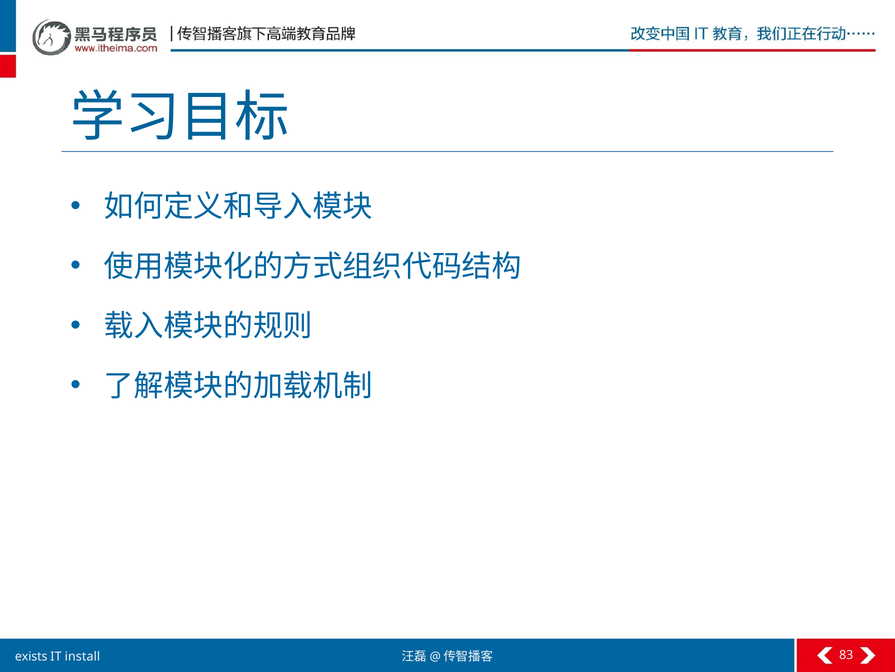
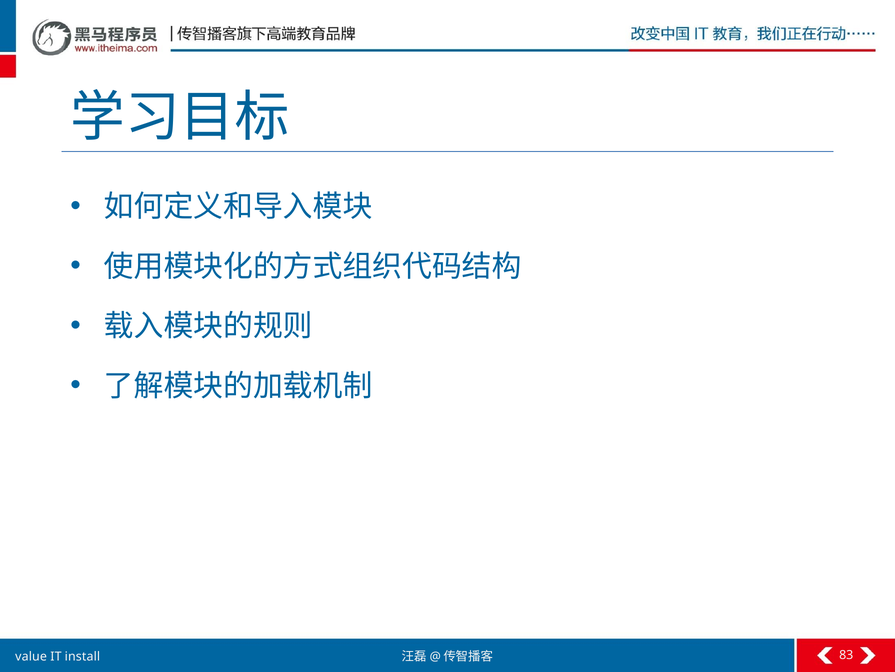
exists: exists -> value
